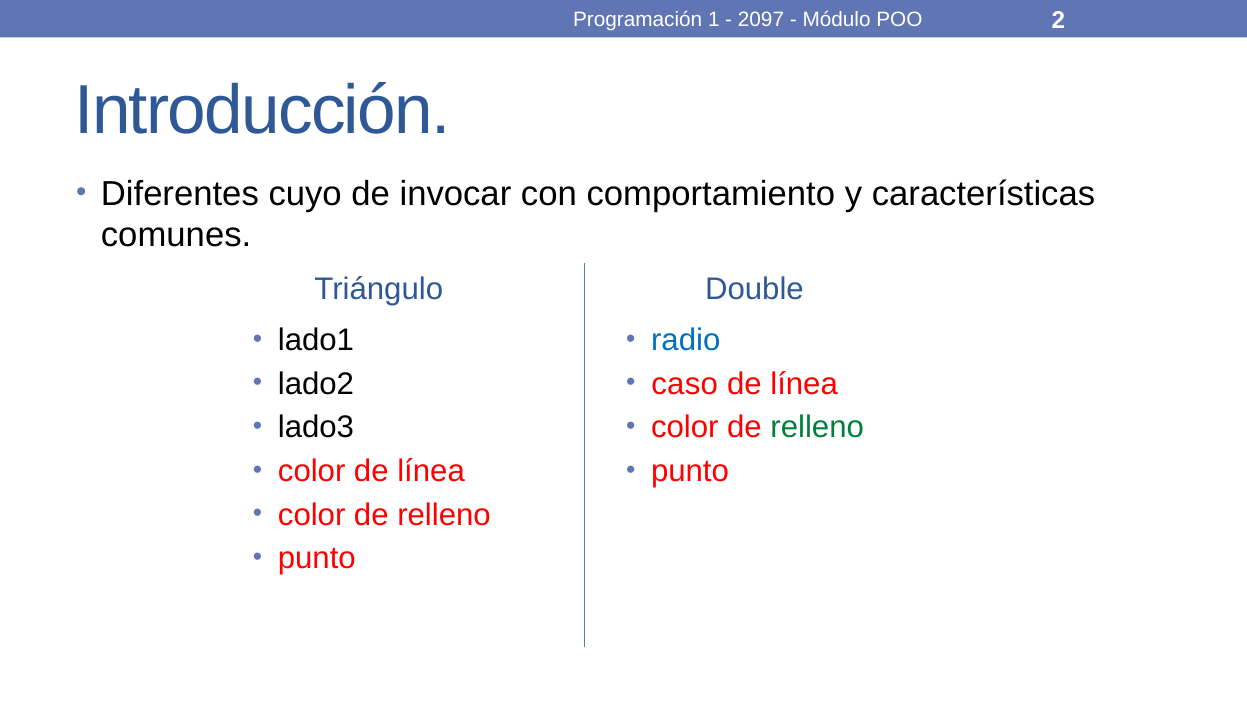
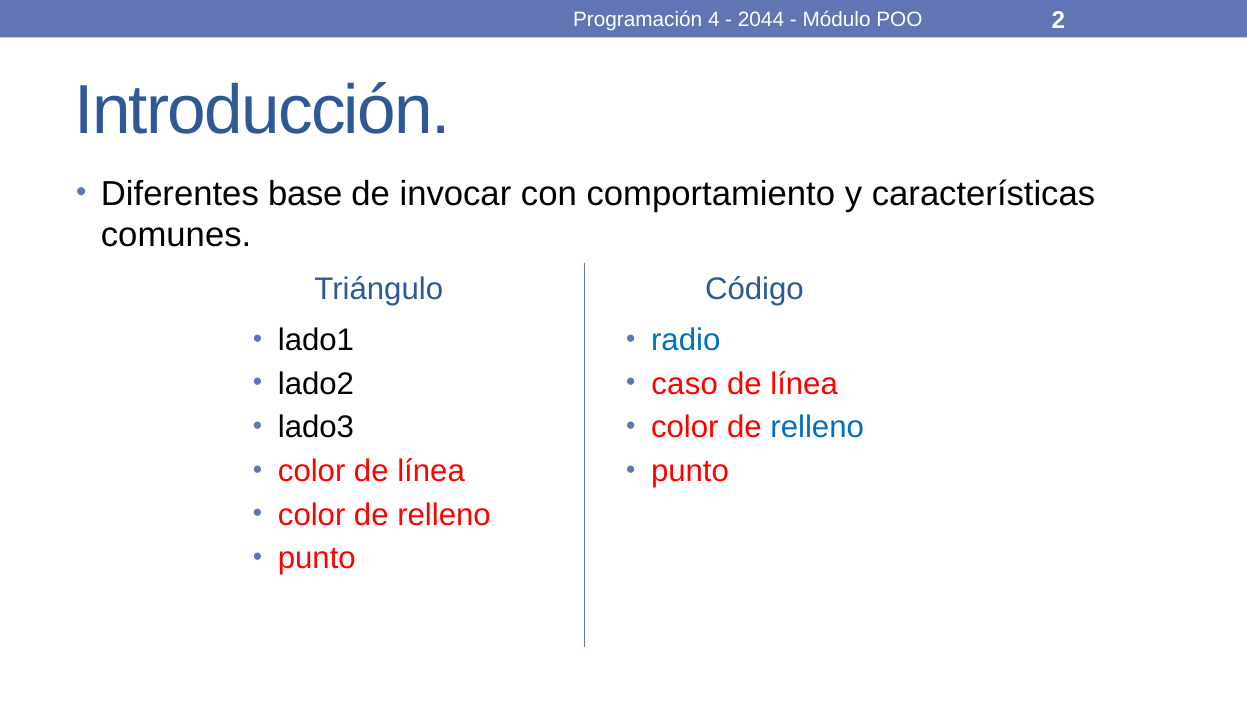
1: 1 -> 4
2097: 2097 -> 2044
cuyo: cuyo -> base
Double: Double -> Código
relleno at (817, 427) colour: green -> blue
